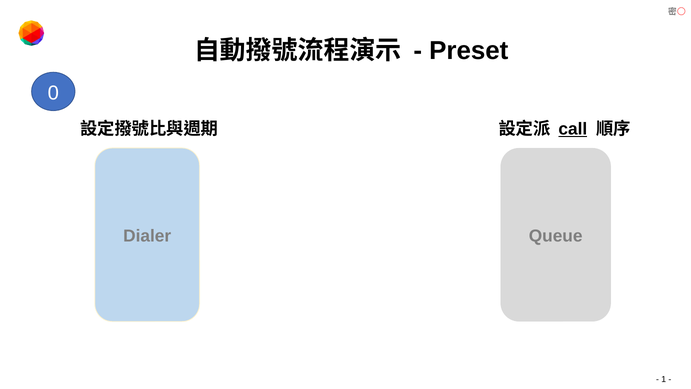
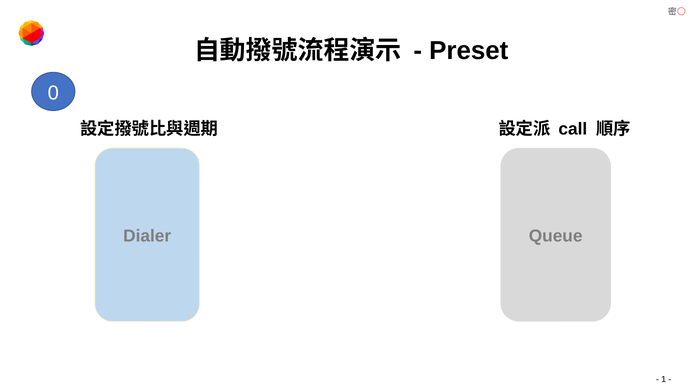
call underline: present -> none
